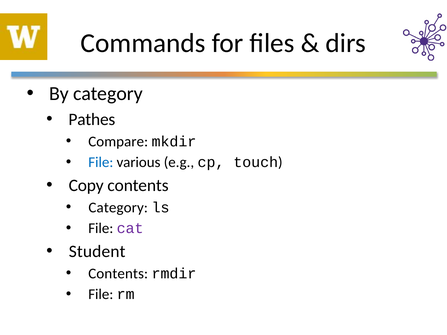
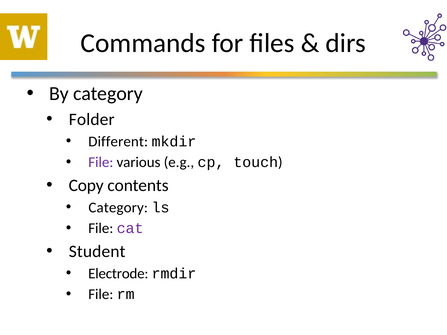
Pathes: Pathes -> Folder
Compare: Compare -> Different
File at (101, 162) colour: blue -> purple
Contents at (118, 274): Contents -> Electrode
